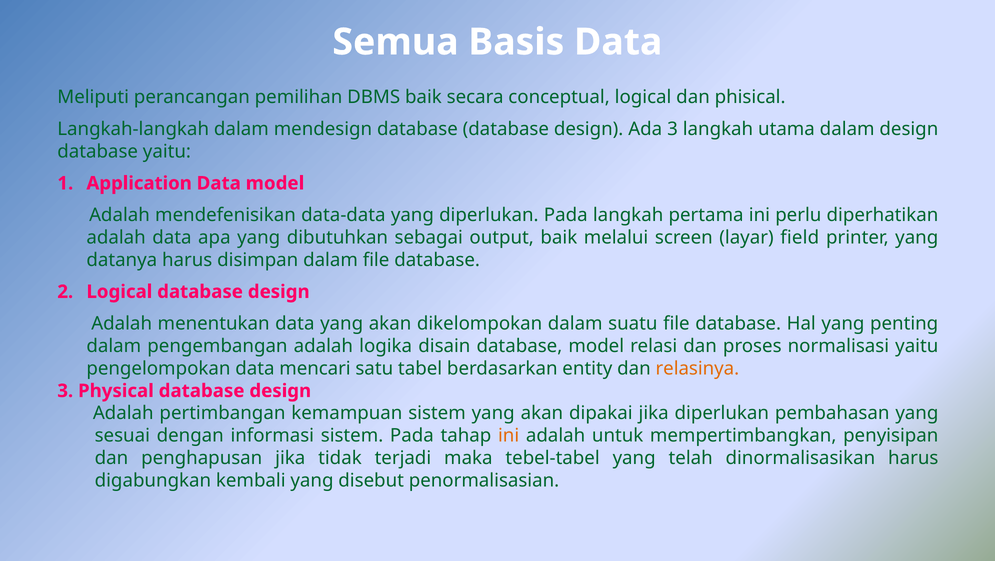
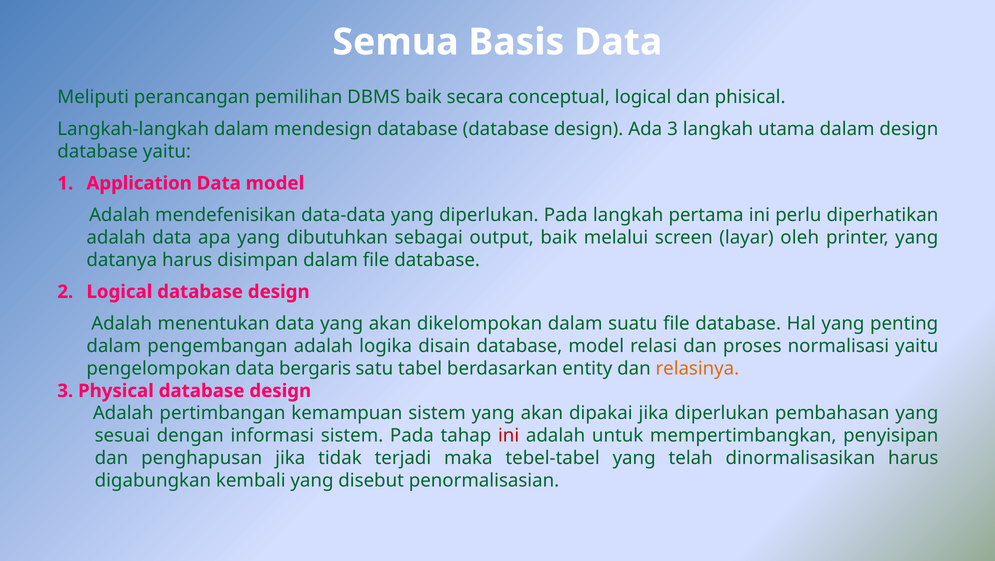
field: field -> oleh
mencari: mencari -> bergaris
ini at (509, 436) colour: orange -> red
